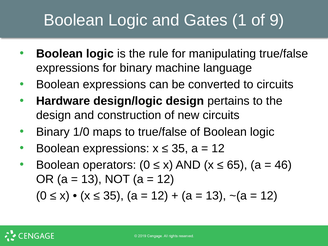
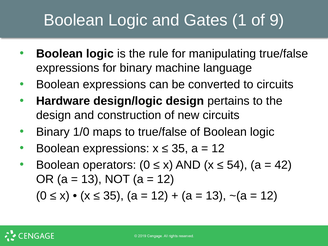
65: 65 -> 54
46: 46 -> 42
